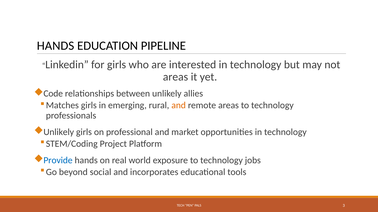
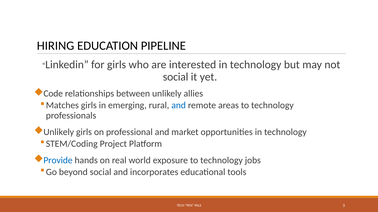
HANDS at (56, 46): HANDS -> HIRING
areas at (176, 77): areas -> social
and at (179, 106) colour: orange -> blue
